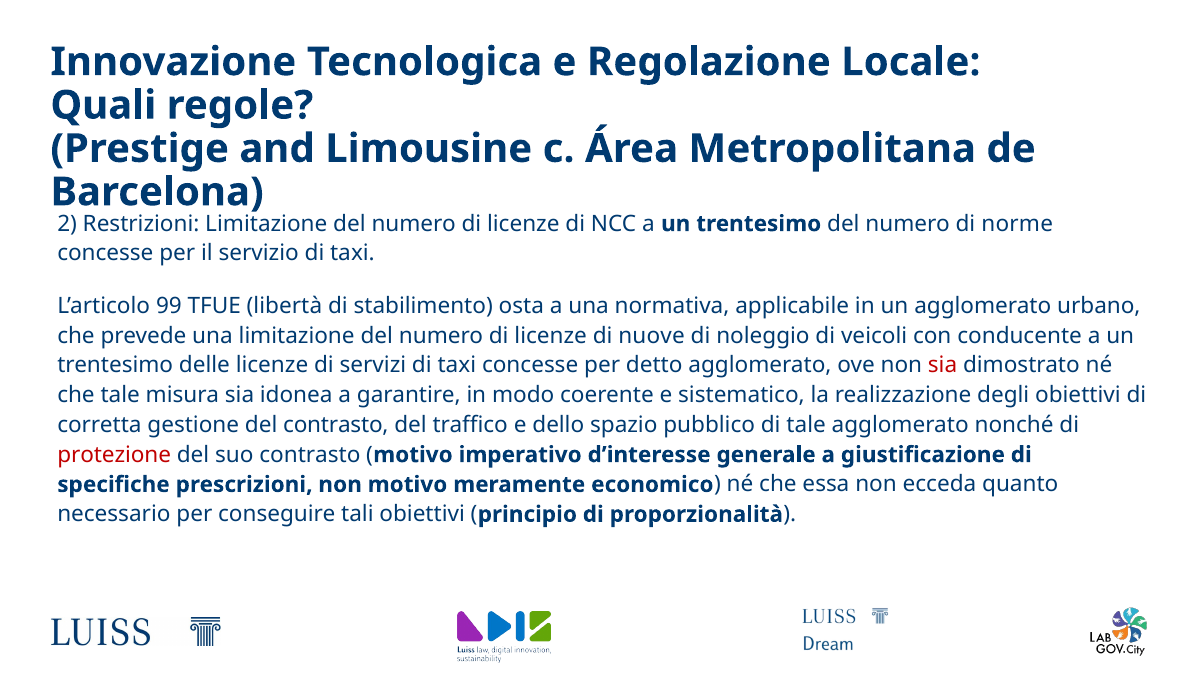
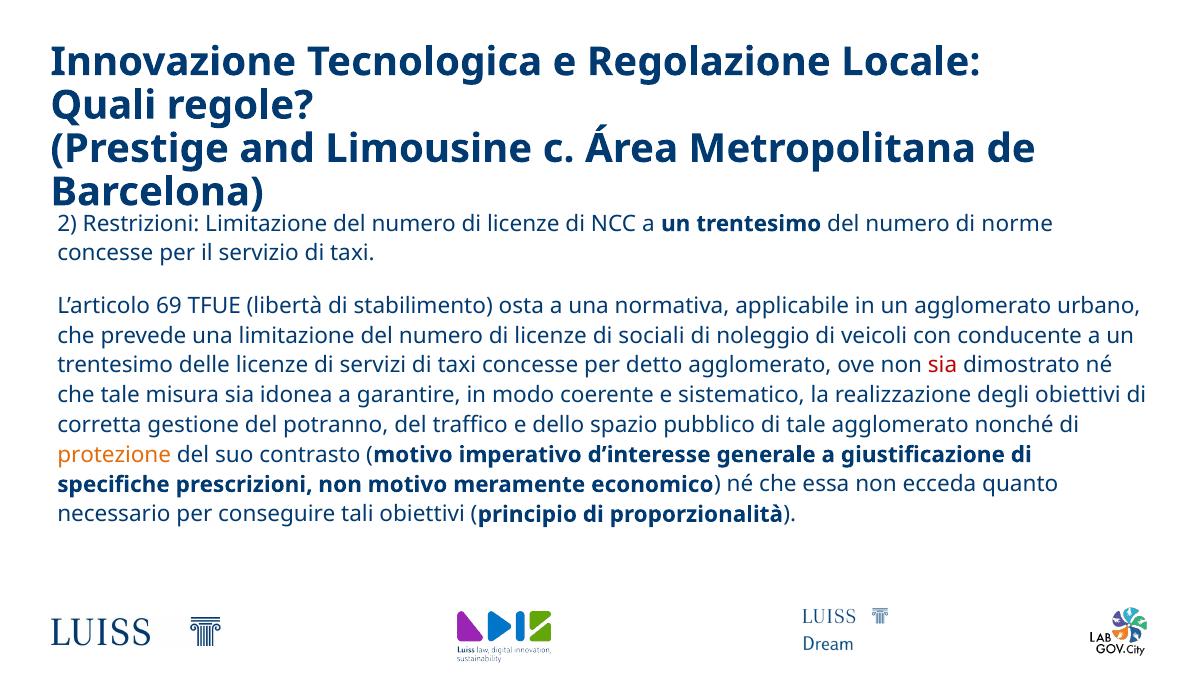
99: 99 -> 69
nuove: nuove -> sociali
del contrasto: contrasto -> potranno
protezione colour: red -> orange
